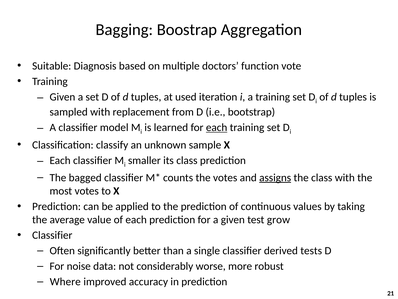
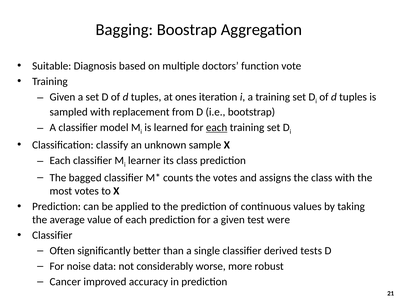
used: used -> ones
smaller: smaller -> learner
assigns underline: present -> none
grow: grow -> were
Where: Where -> Cancer
